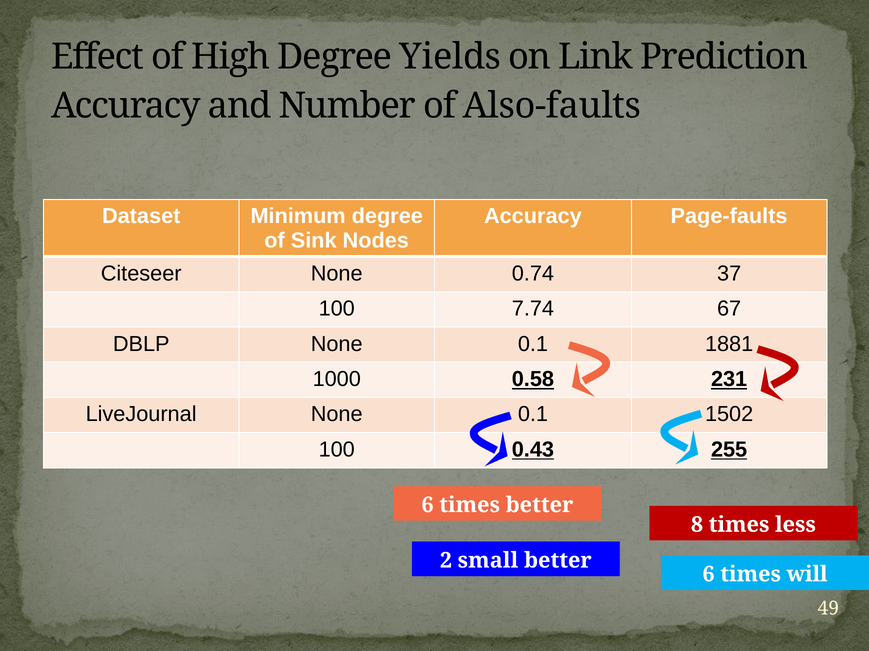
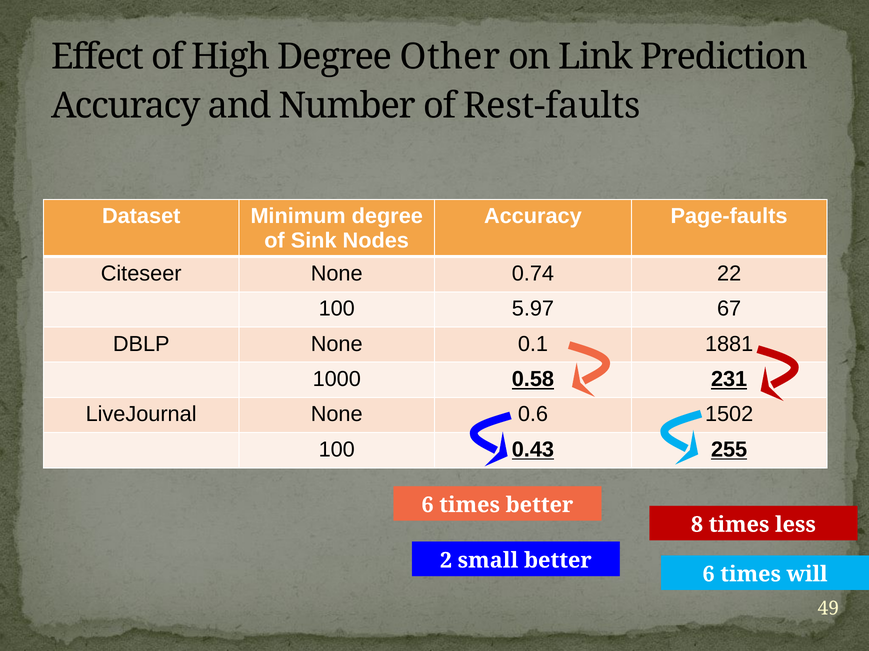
Yields: Yields -> Other
Also-faults: Also-faults -> Rest-faults
37: 37 -> 22
7.74: 7.74 -> 5.97
LiveJournal None 0.1: 0.1 -> 0.6
